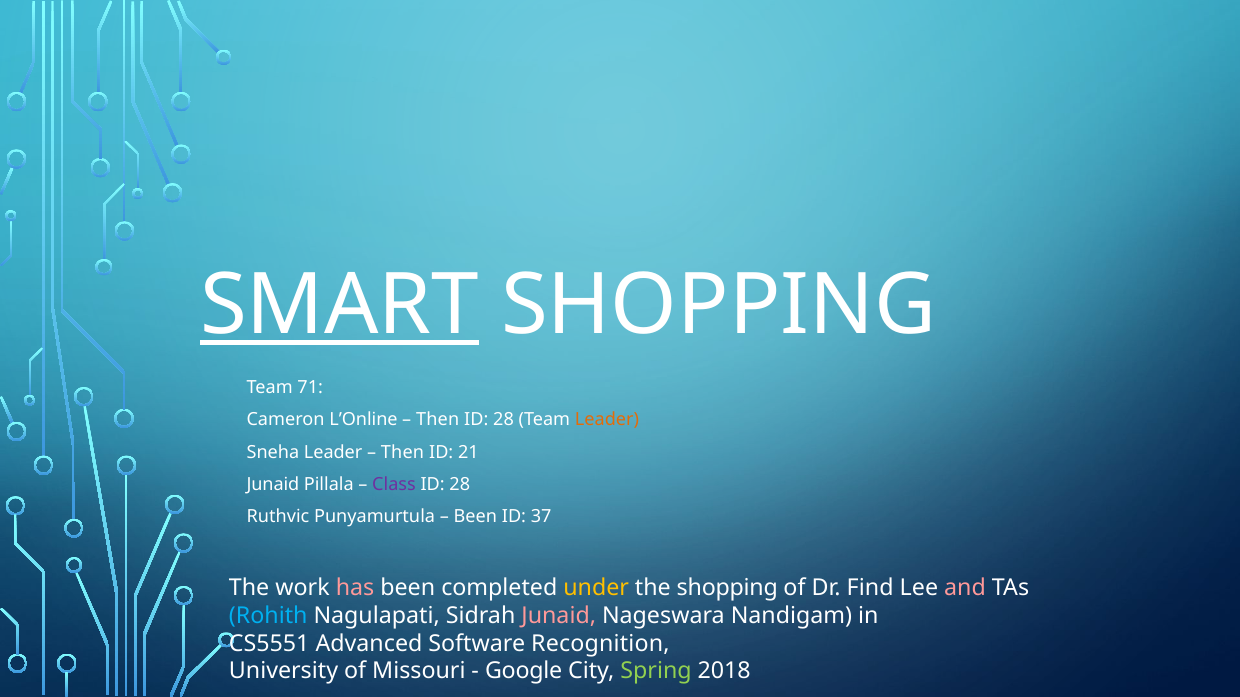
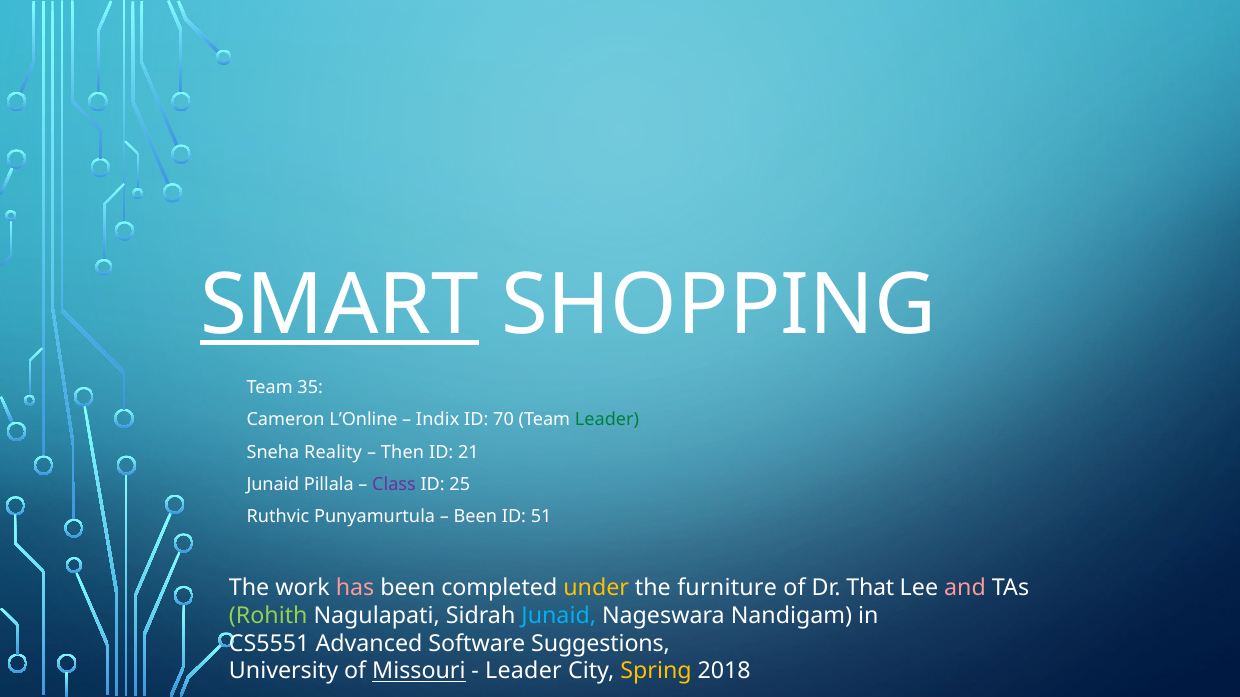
71: 71 -> 35
Then at (438, 420): Then -> Indix
28 at (503, 420): 28 -> 70
Leader at (607, 420) colour: orange -> green
Sneha Leader: Leader -> Reality
28 at (460, 485): 28 -> 25
37: 37 -> 51
the shopping: shopping -> furniture
Find: Find -> That
Rohith colour: light blue -> light green
Junaid at (559, 616) colour: pink -> light blue
Recognition: Recognition -> Suggestions
Missouri underline: none -> present
Google at (524, 672): Google -> Leader
Spring colour: light green -> yellow
